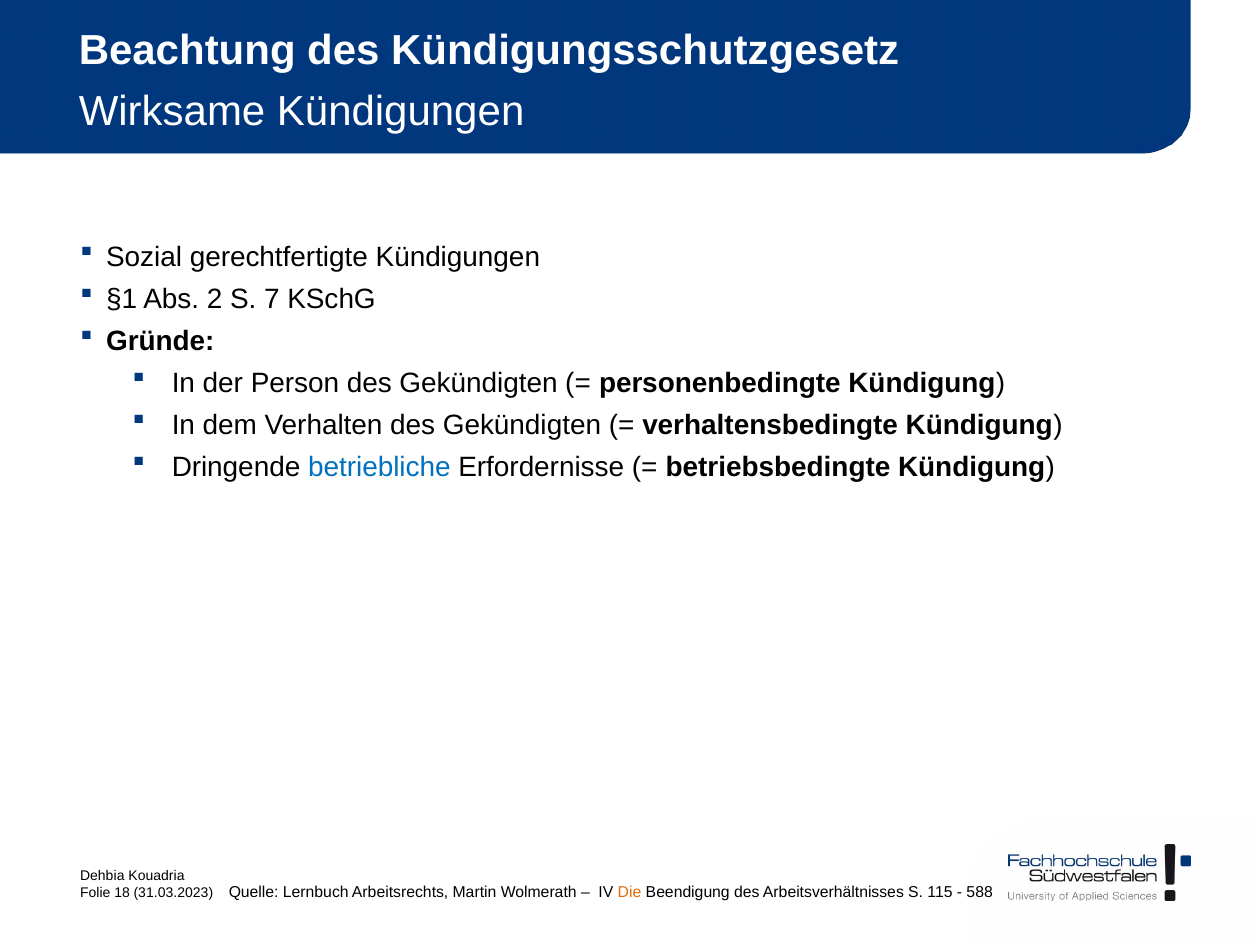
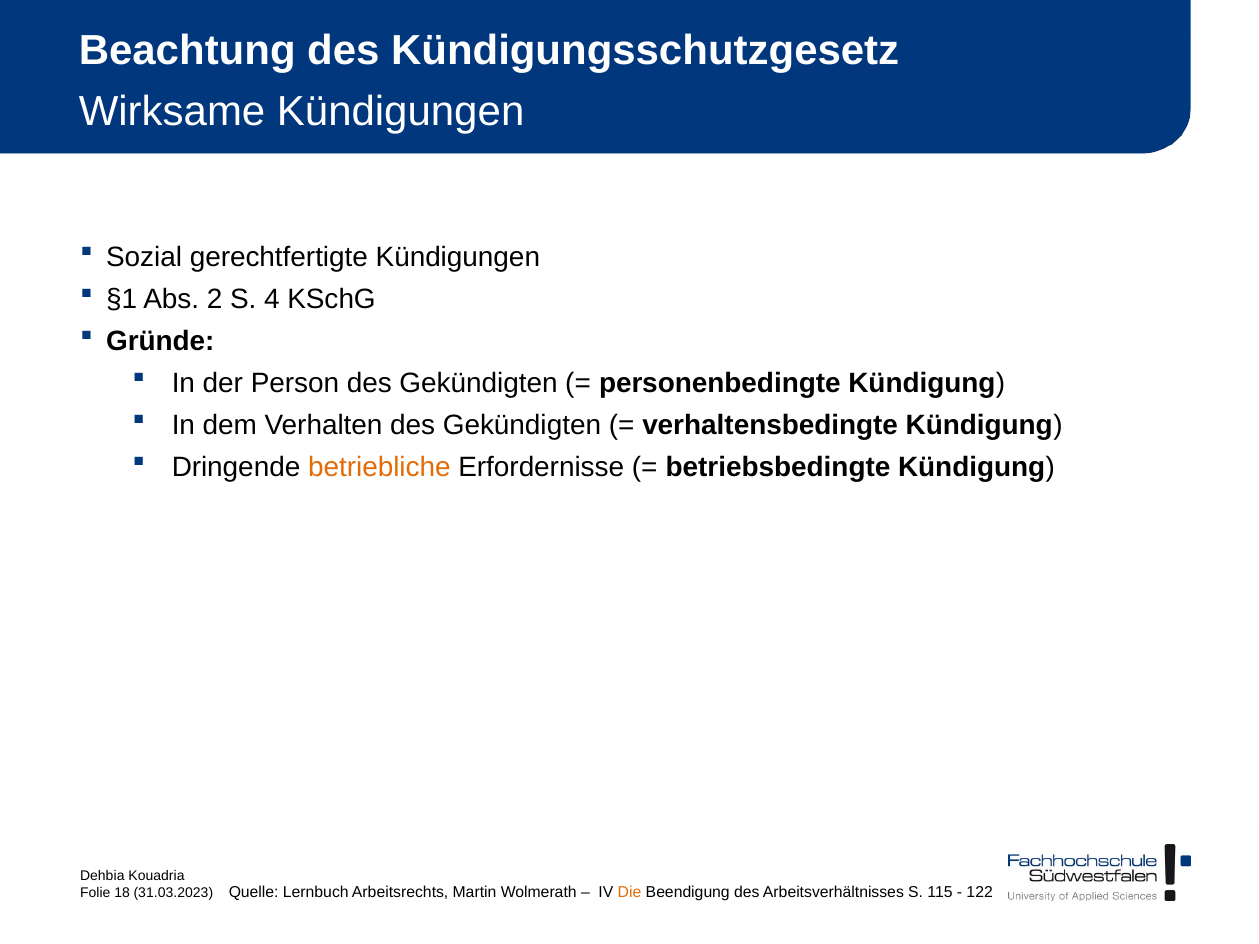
7: 7 -> 4
betriebliche colour: blue -> orange
588: 588 -> 122
